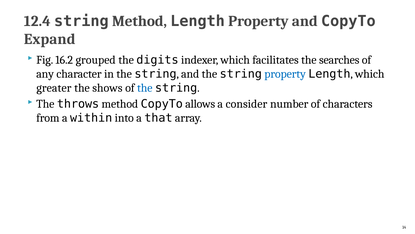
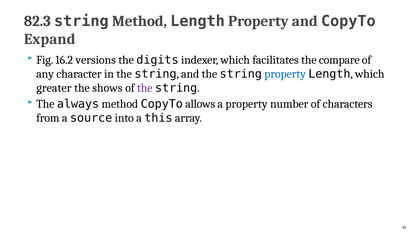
12.4: 12.4 -> 82.3
grouped: grouped -> versions
searches: searches -> compare
the at (145, 88) colour: blue -> purple
throws: throws -> always
a consider: consider -> property
within: within -> source
that: that -> this
